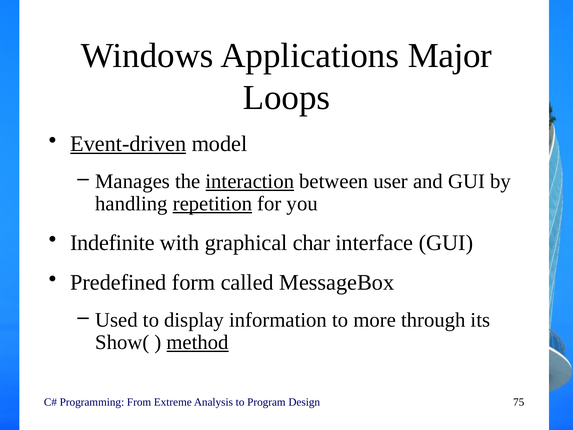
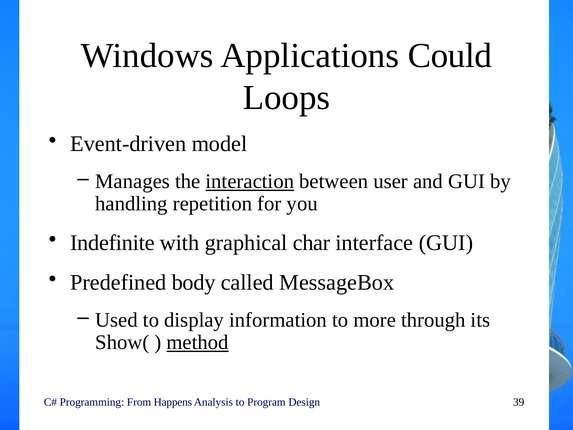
Major: Major -> Could
Event-driven underline: present -> none
repetition underline: present -> none
form: form -> body
Extreme: Extreme -> Happens
75: 75 -> 39
